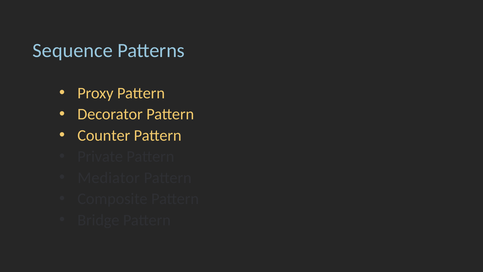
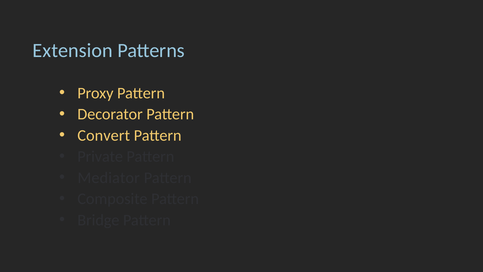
Sequence: Sequence -> Extension
Counter: Counter -> Convert
